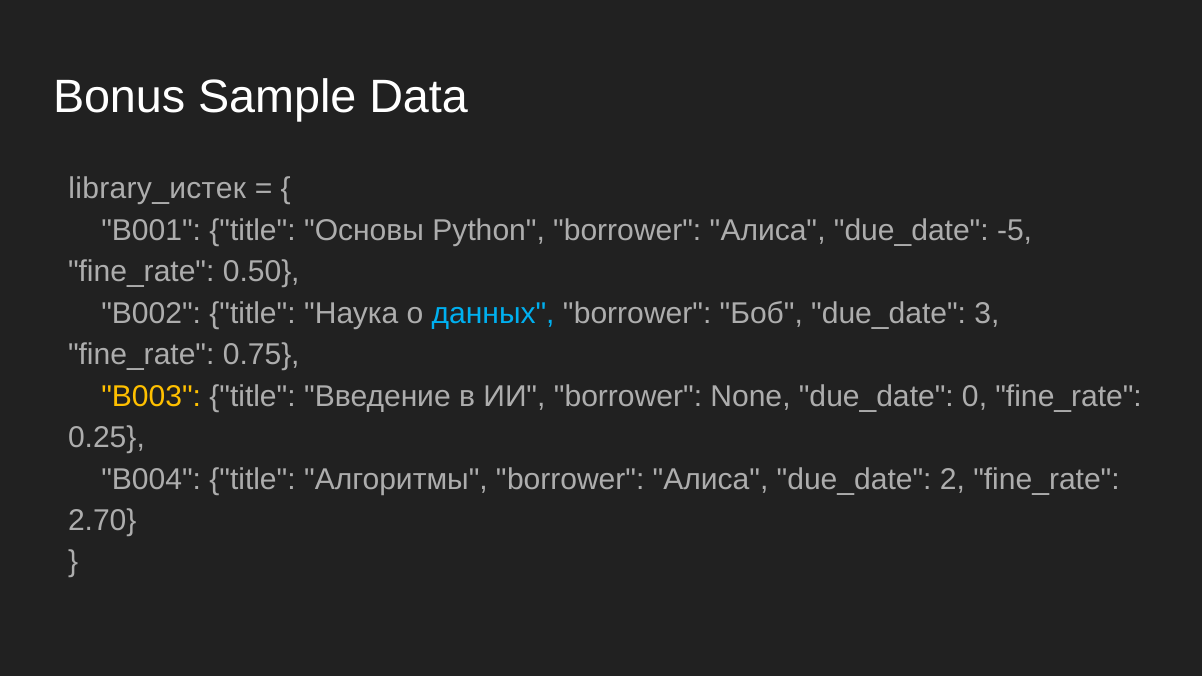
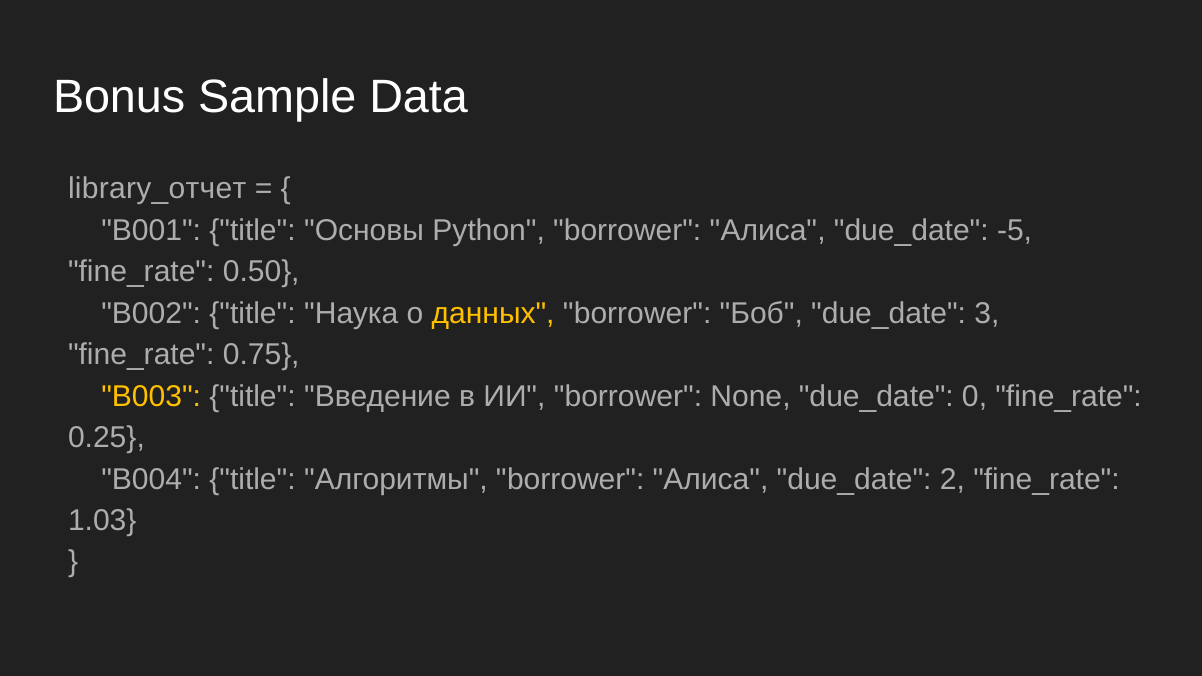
library_истек: library_истек -> library_отчет
данных colour: light blue -> yellow
2.70: 2.70 -> 1.03
